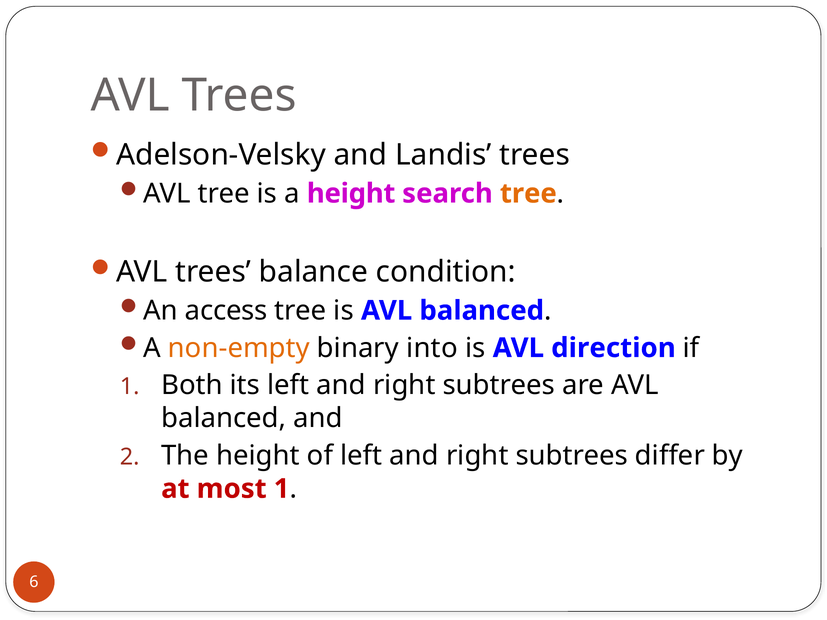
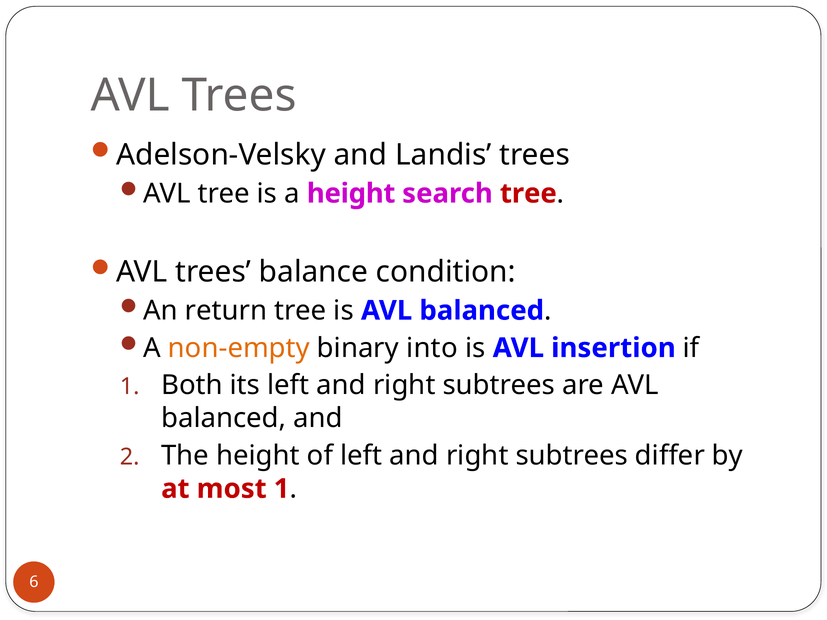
tree at (528, 194) colour: orange -> red
access: access -> return
direction: direction -> insertion
